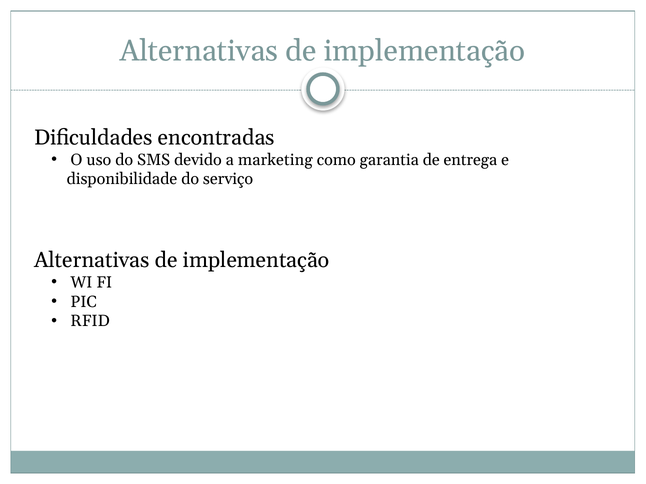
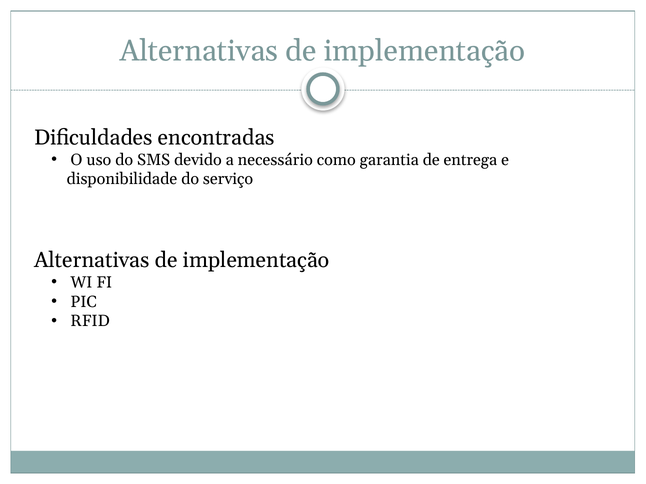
marketing: marketing -> necessário
